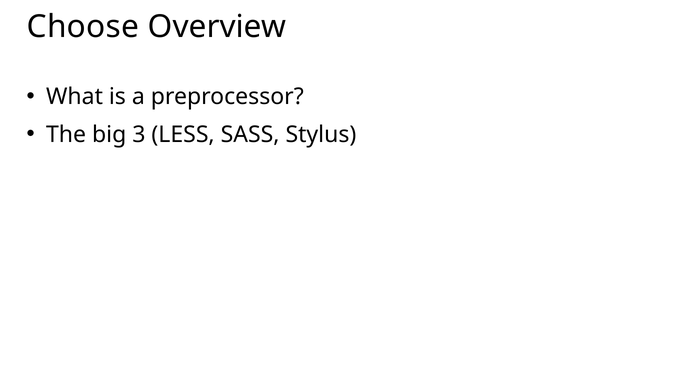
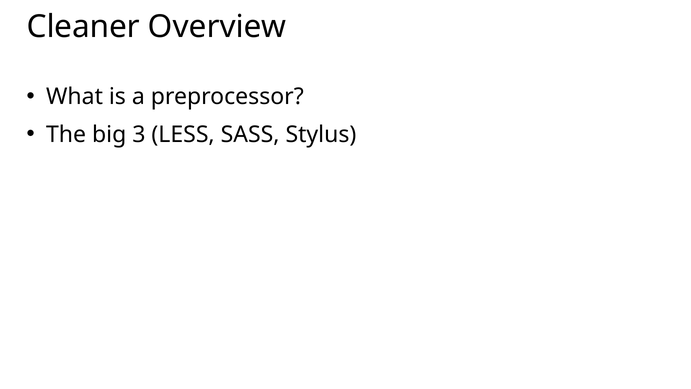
Choose: Choose -> Cleaner
